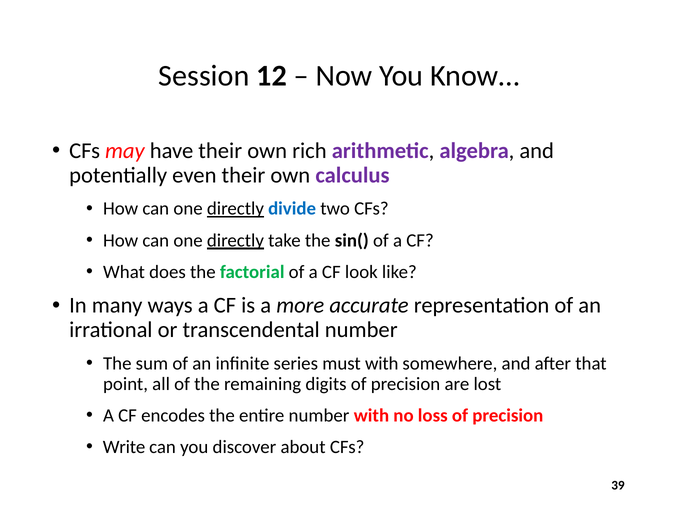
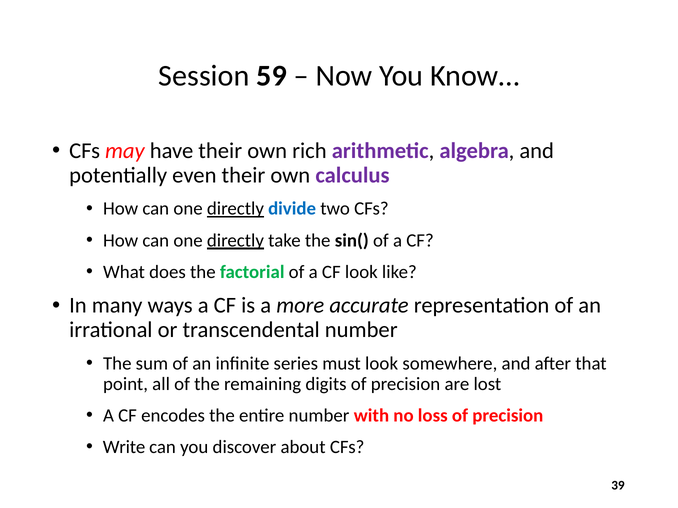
12: 12 -> 59
must with: with -> look
